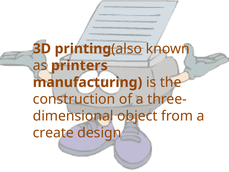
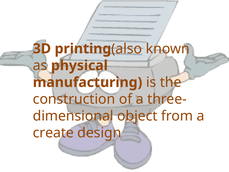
printers: printers -> physical
